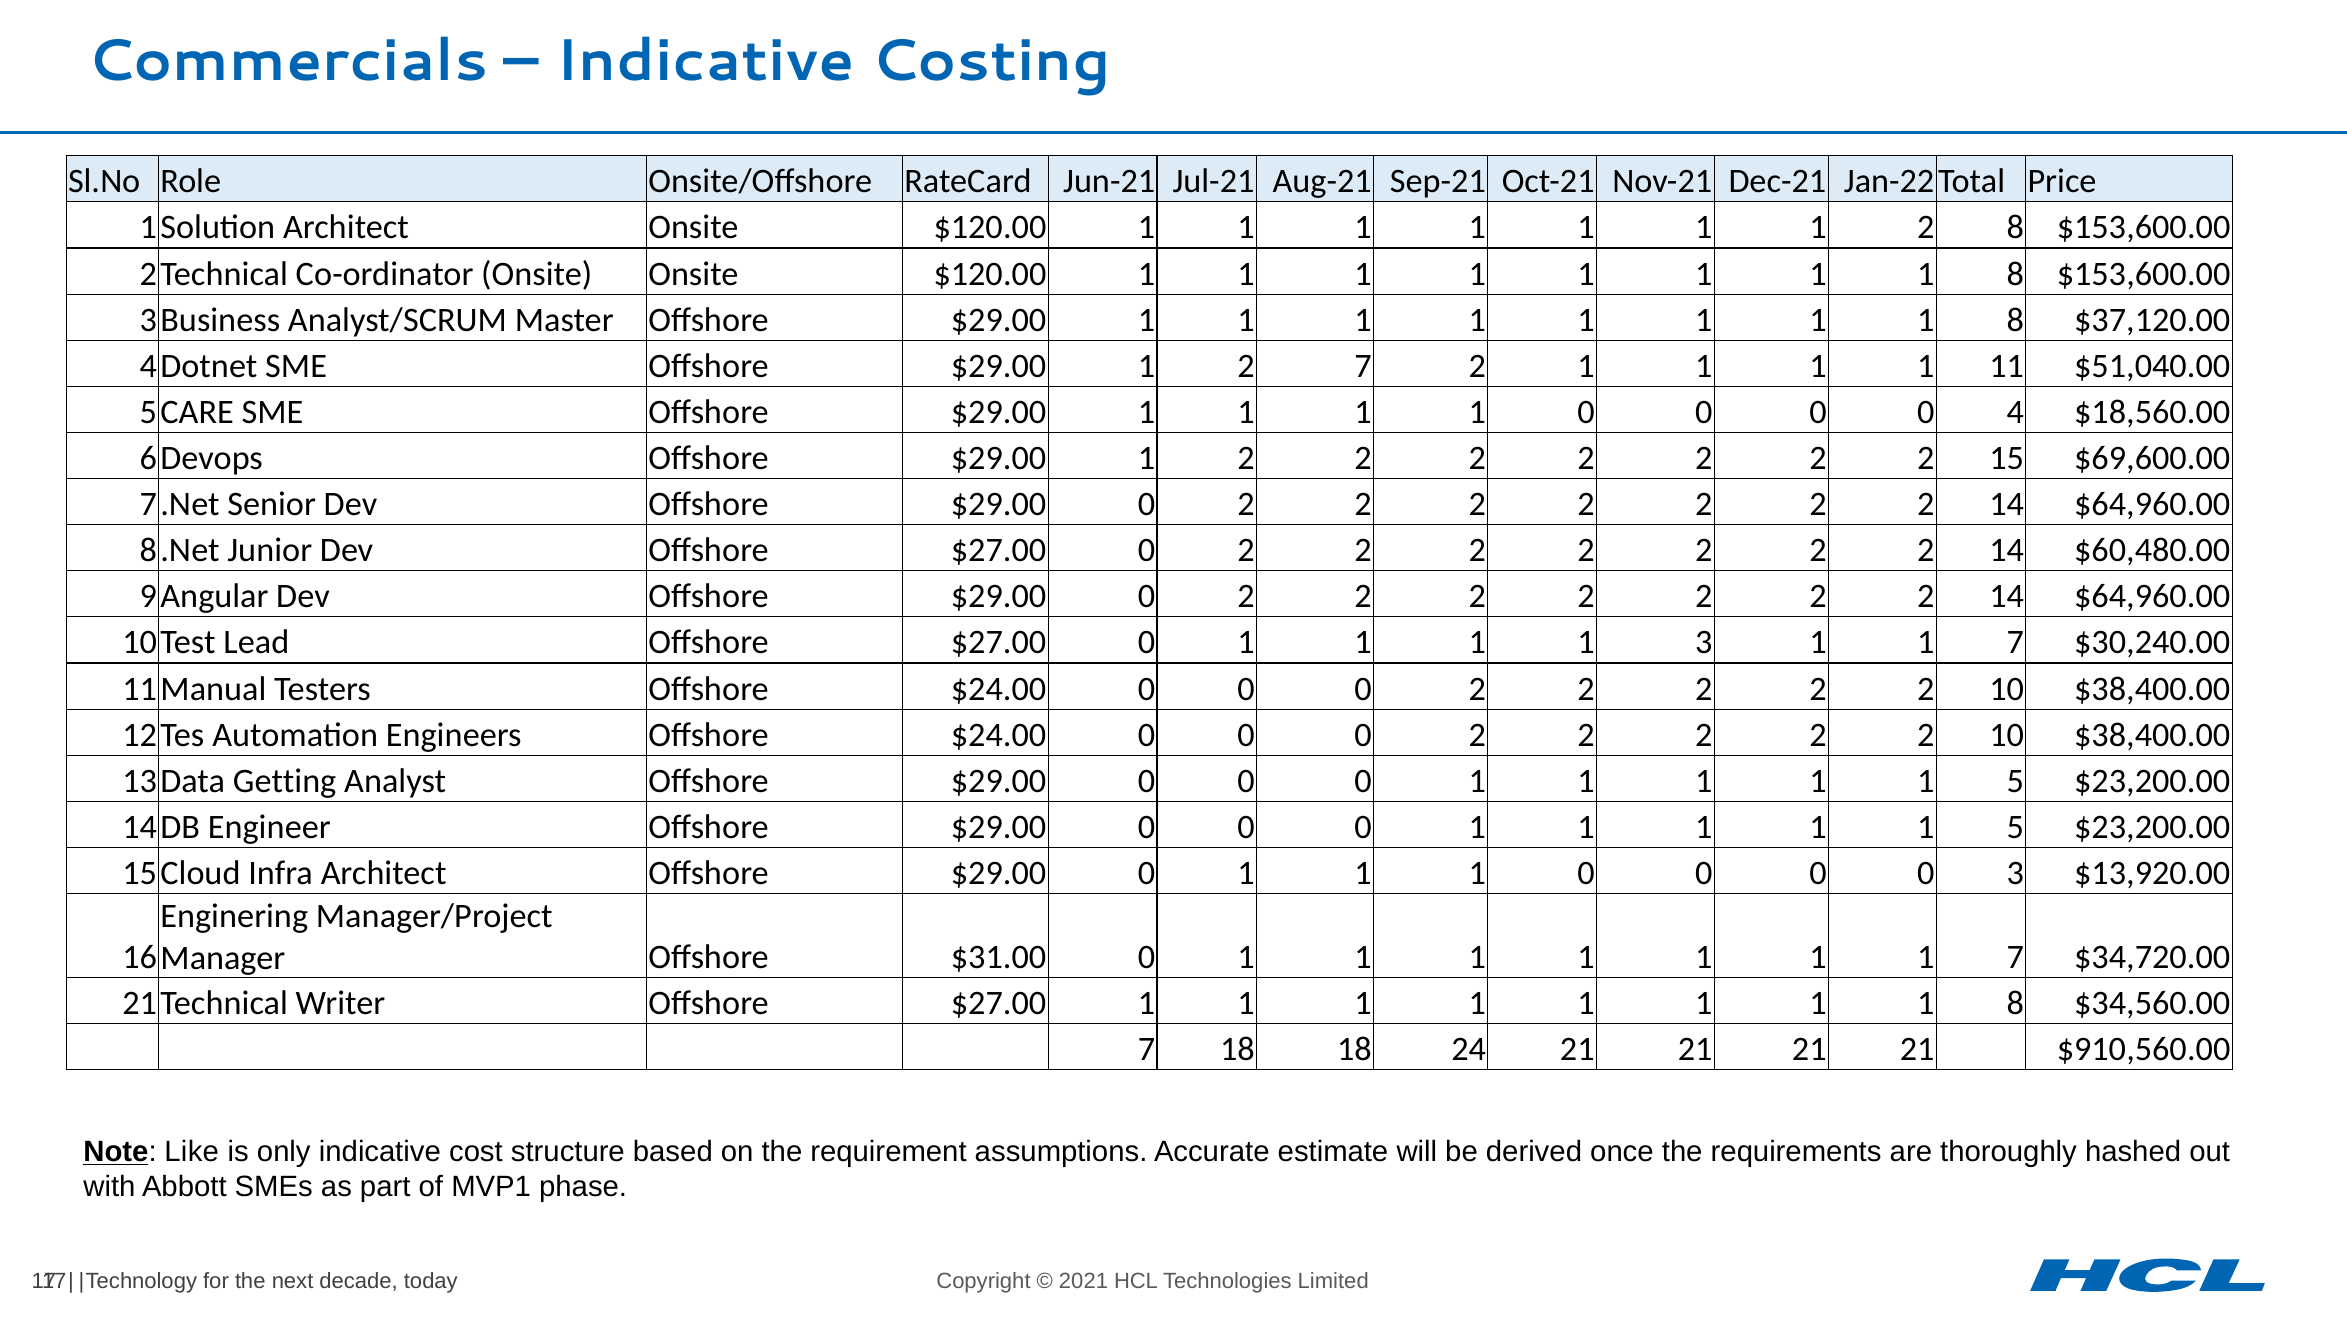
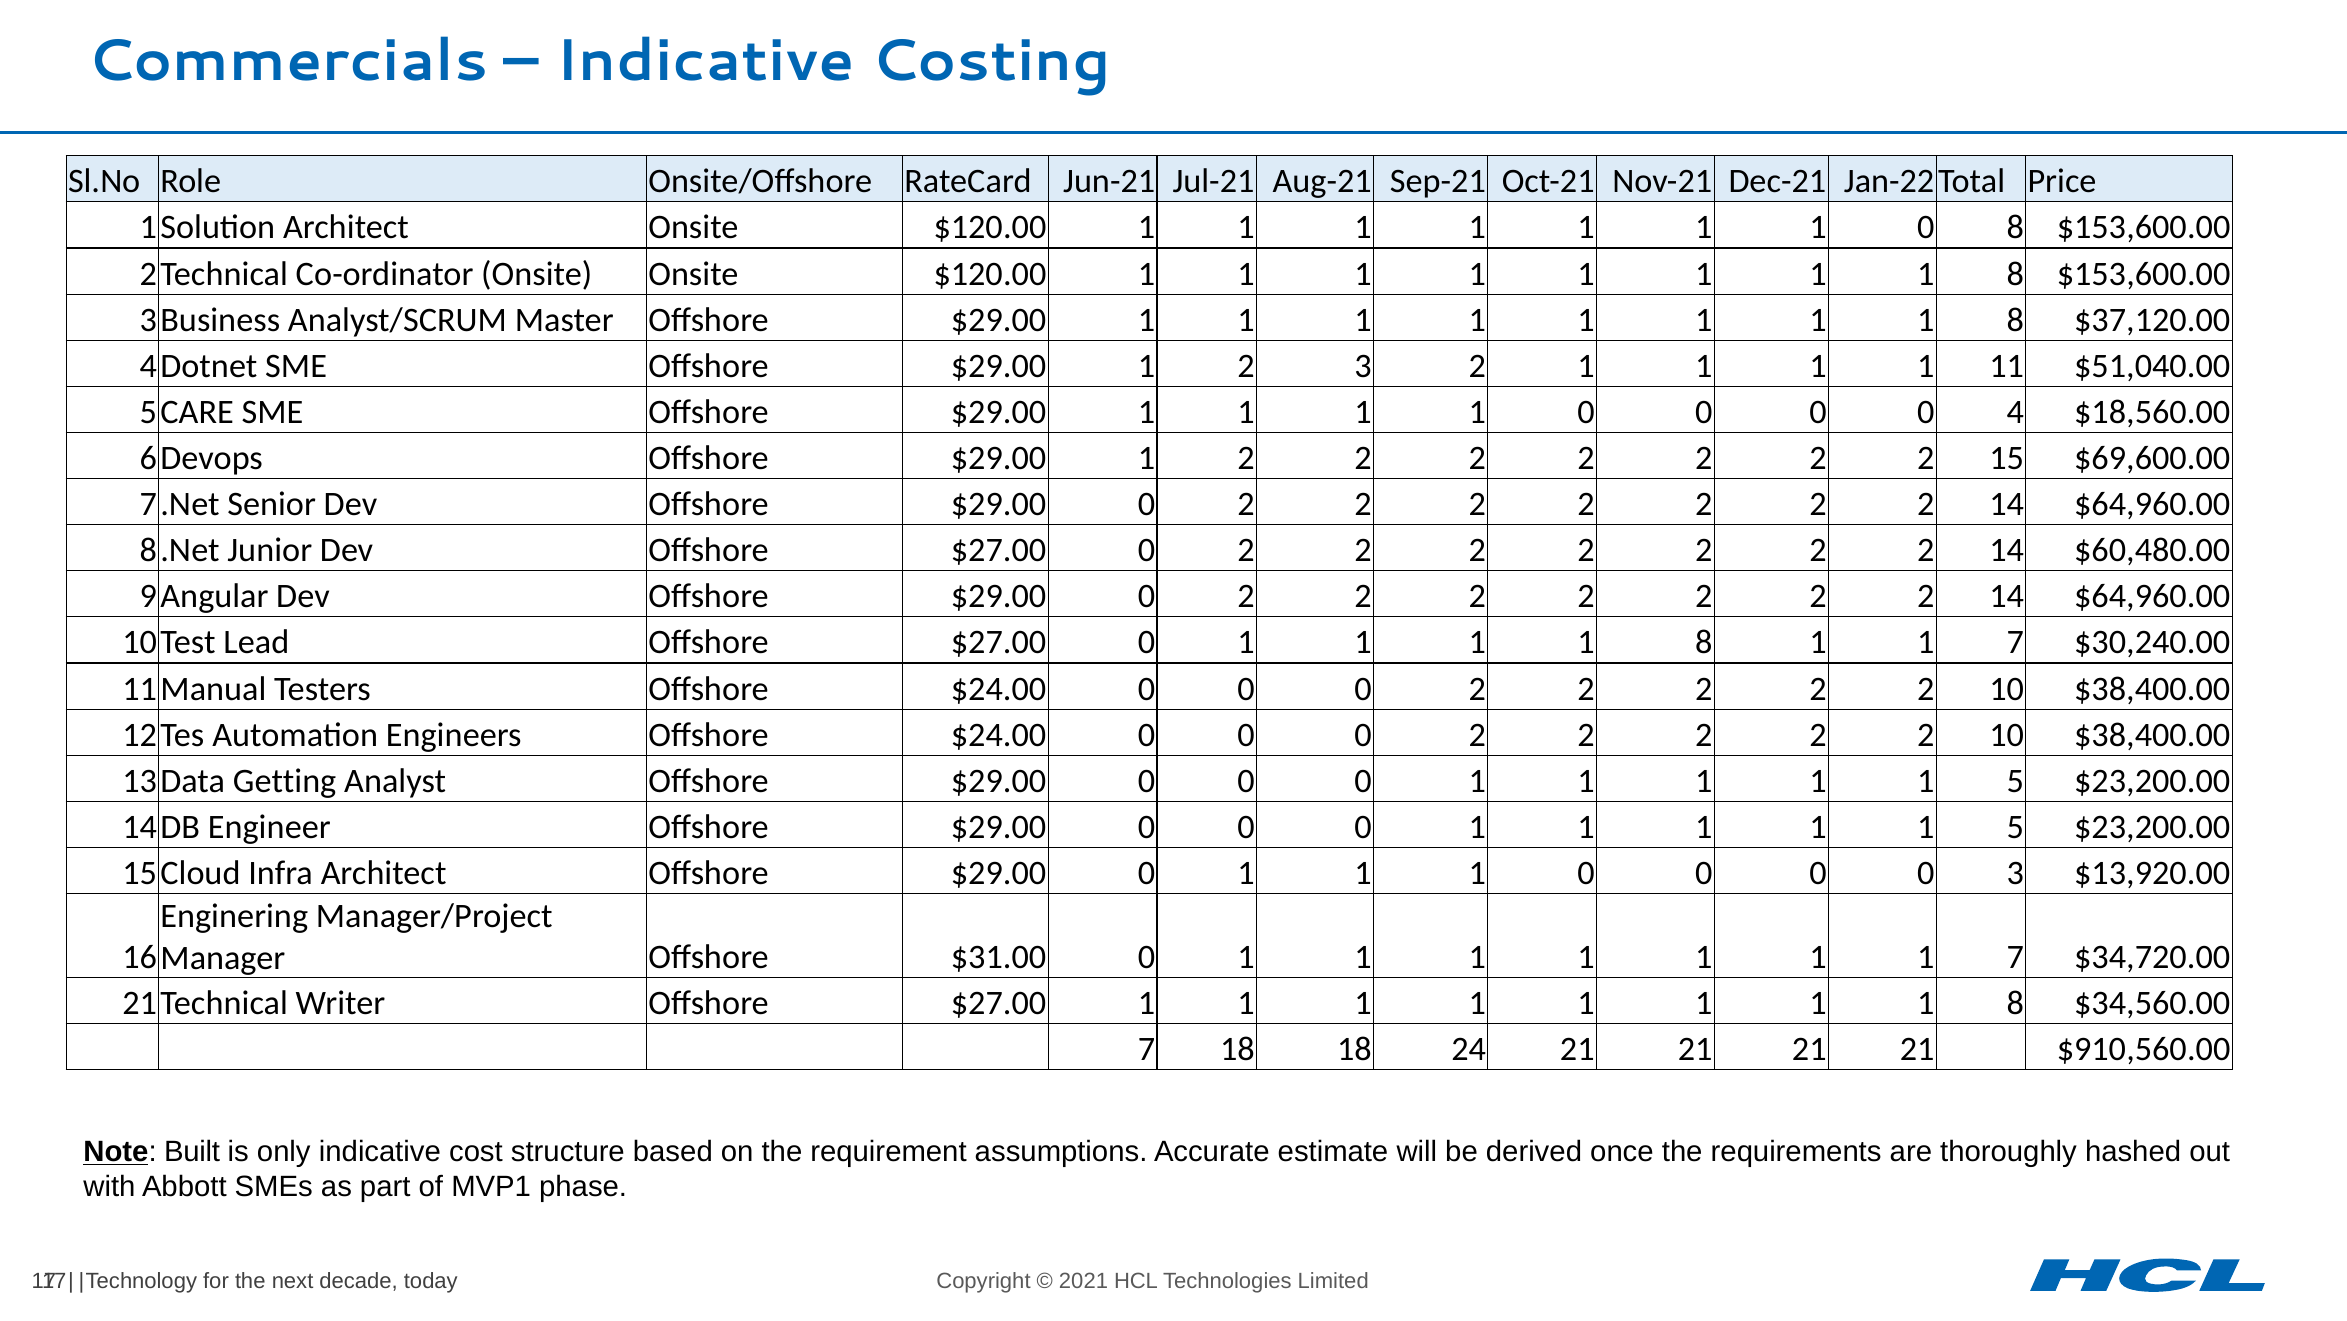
2 at (1926, 228): 2 -> 0
2 7: 7 -> 3
3 at (1704, 642): 3 -> 8
Like: Like -> Built
